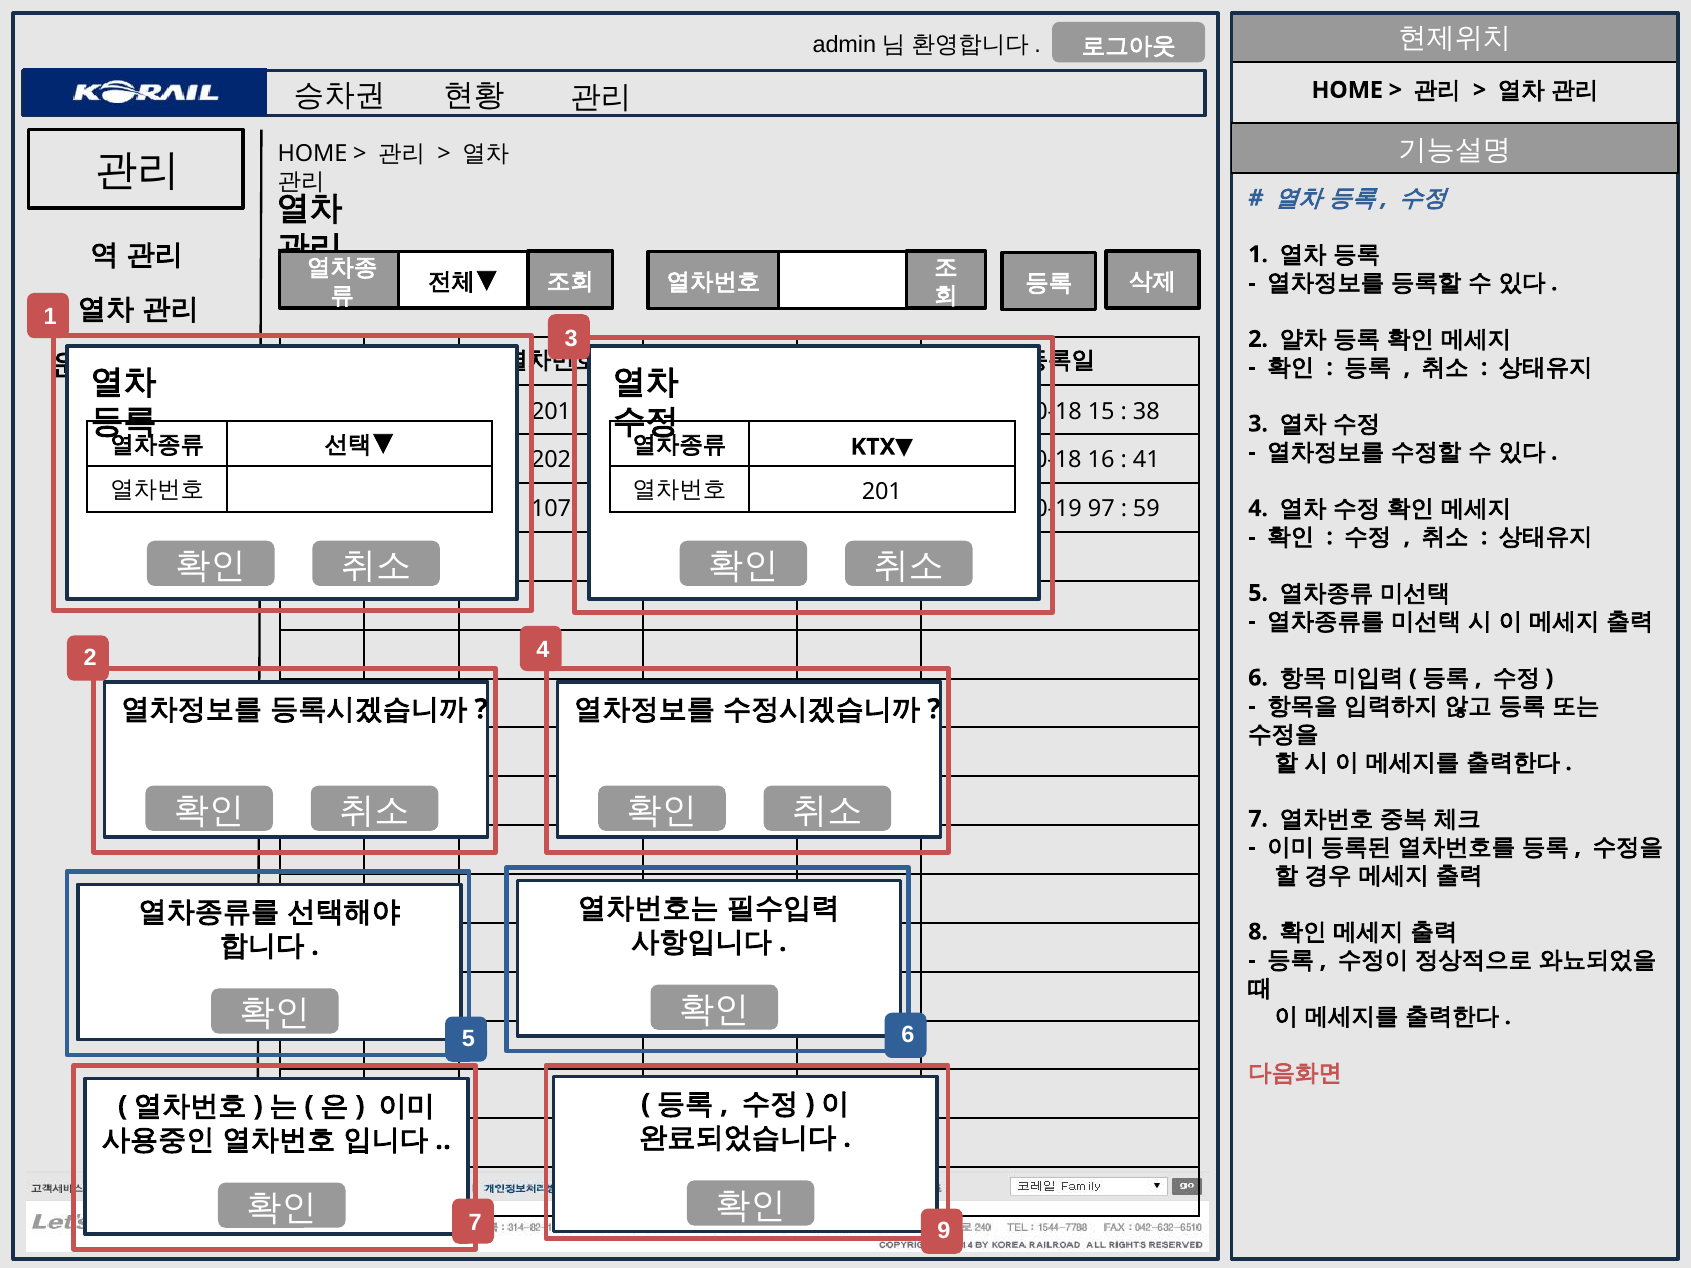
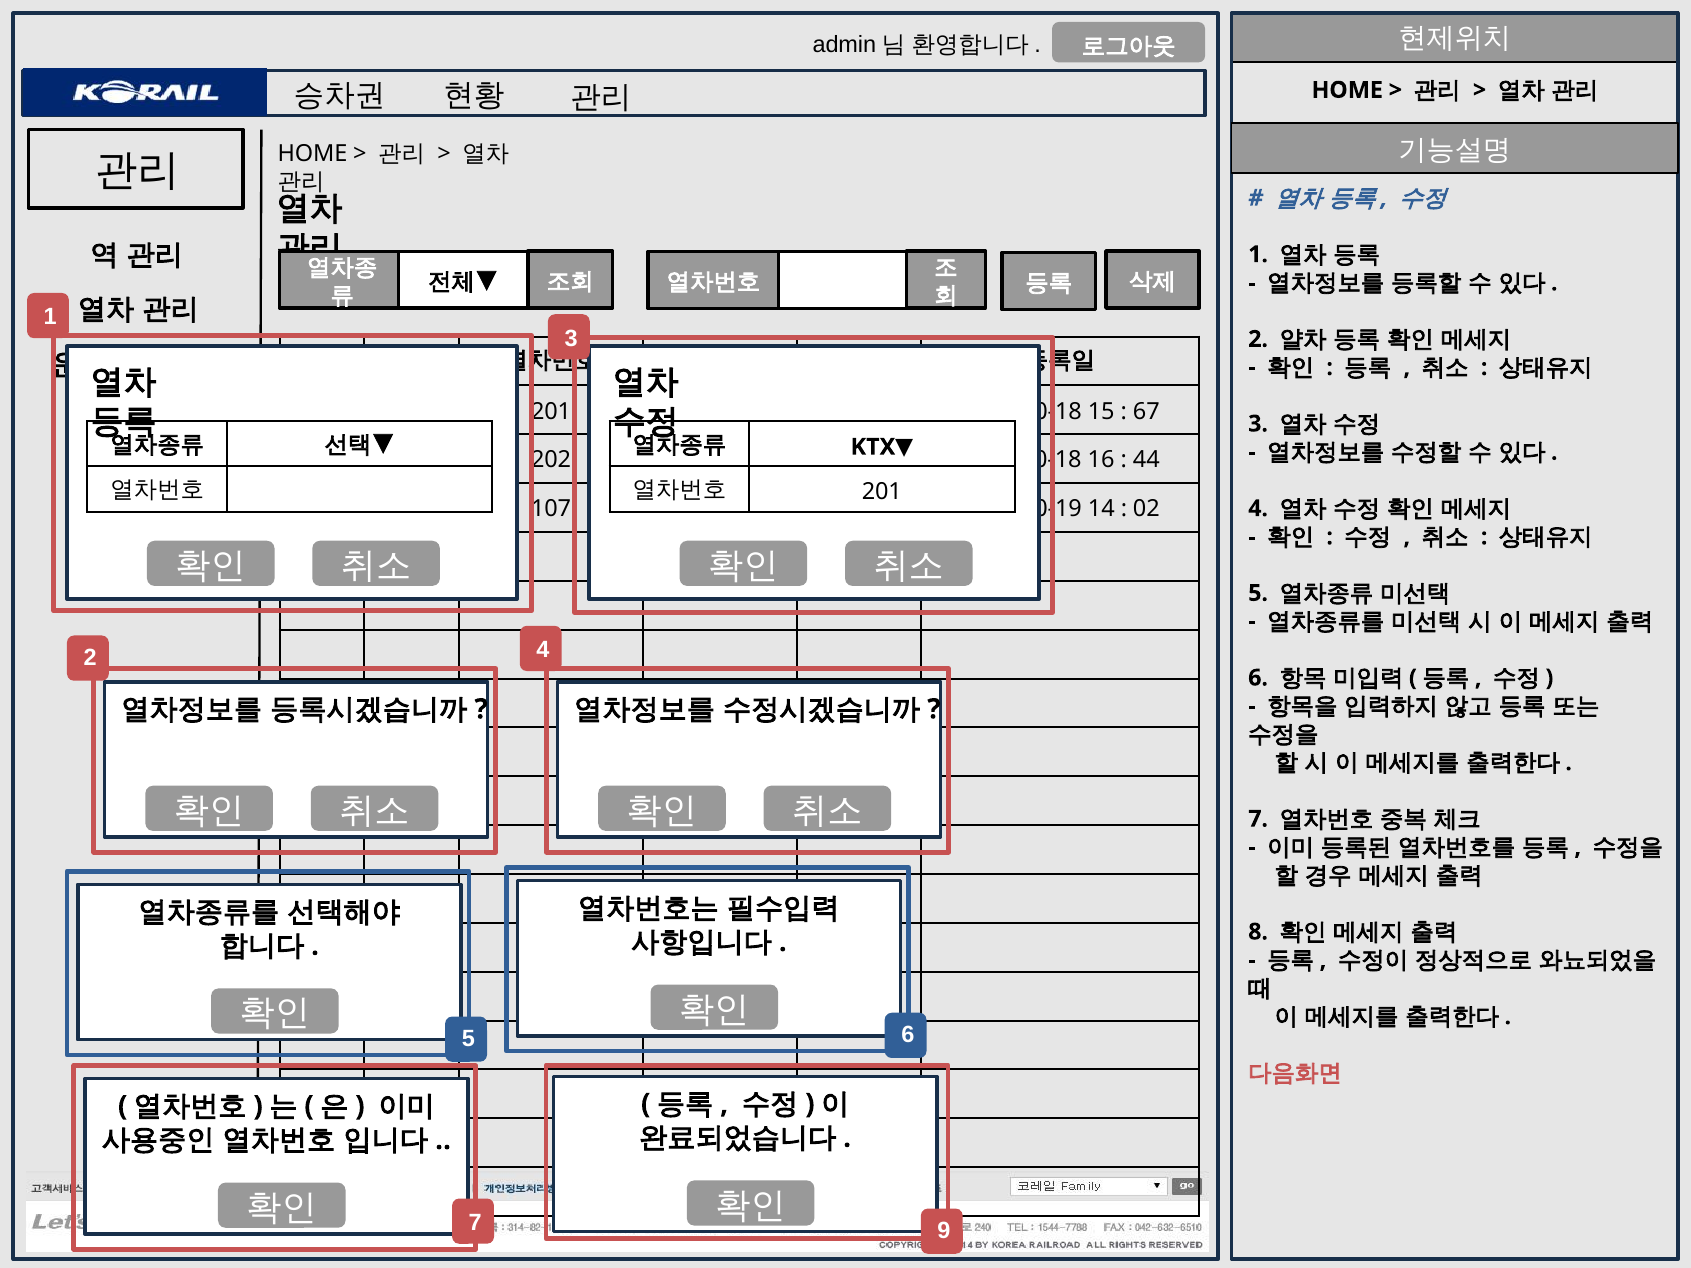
38: 38 -> 67
41: 41 -> 44
97: 97 -> 14
59: 59 -> 02
